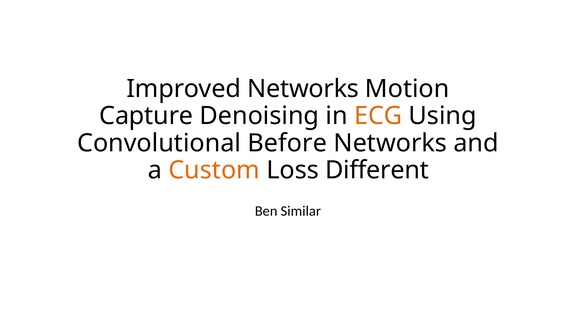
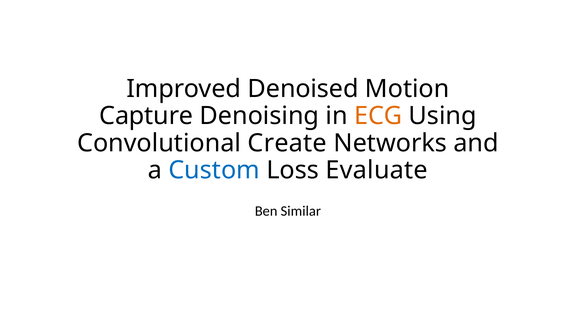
Improved Networks: Networks -> Denoised
Before: Before -> Create
Custom colour: orange -> blue
Different: Different -> Evaluate
